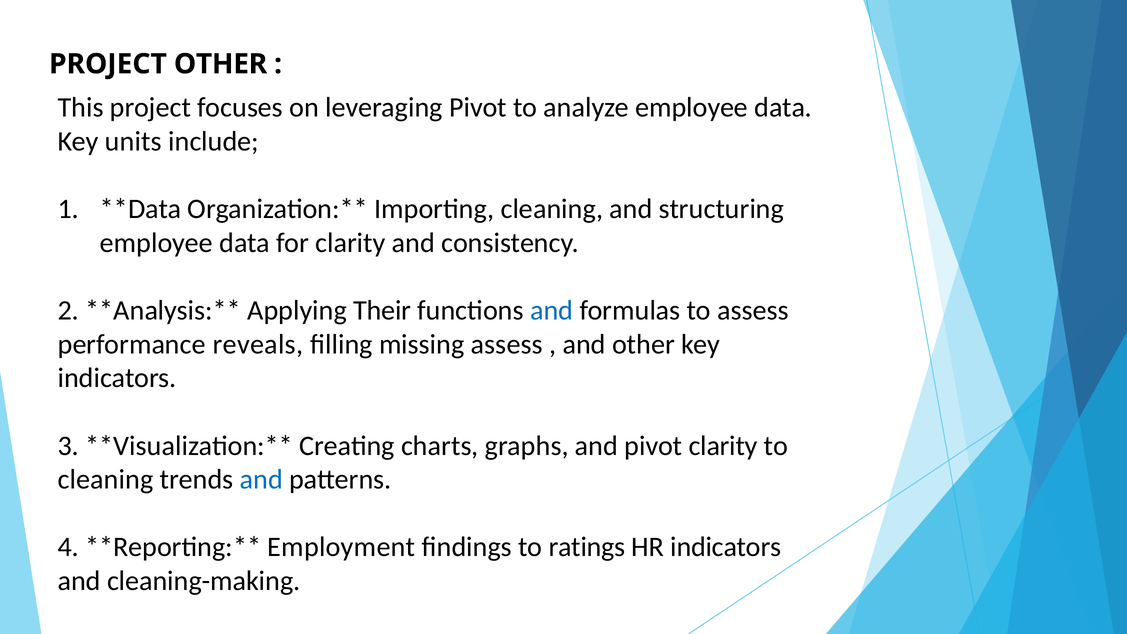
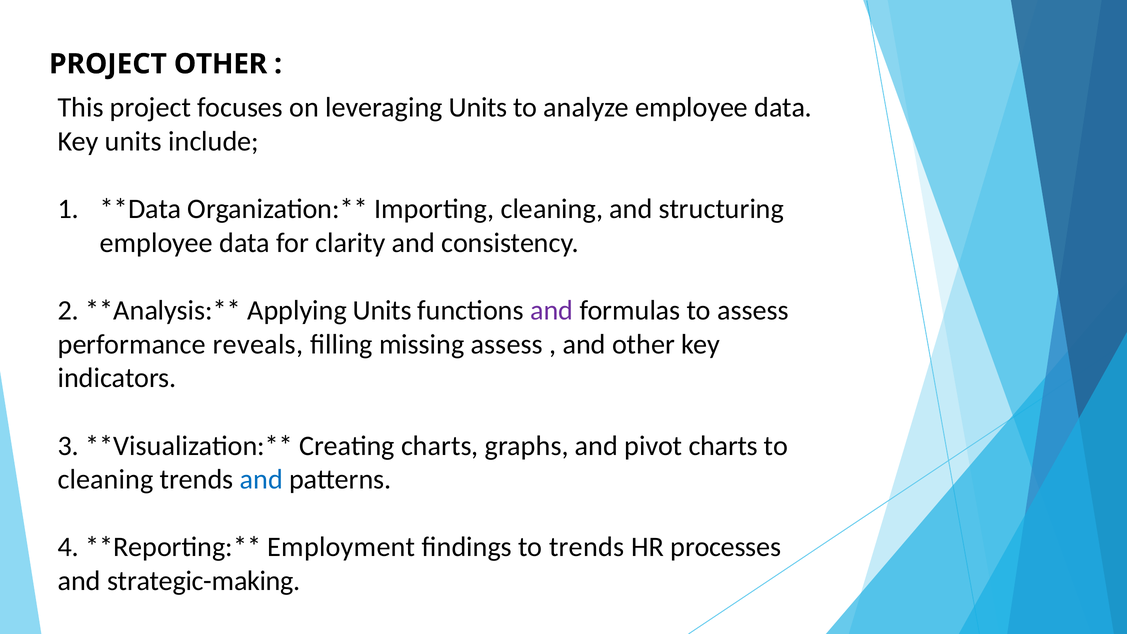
leveraging Pivot: Pivot -> Units
Applying Their: Their -> Units
and at (552, 310) colour: blue -> purple
pivot clarity: clarity -> charts
to ratings: ratings -> trends
HR indicators: indicators -> processes
cleaning-making: cleaning-making -> strategic-making
